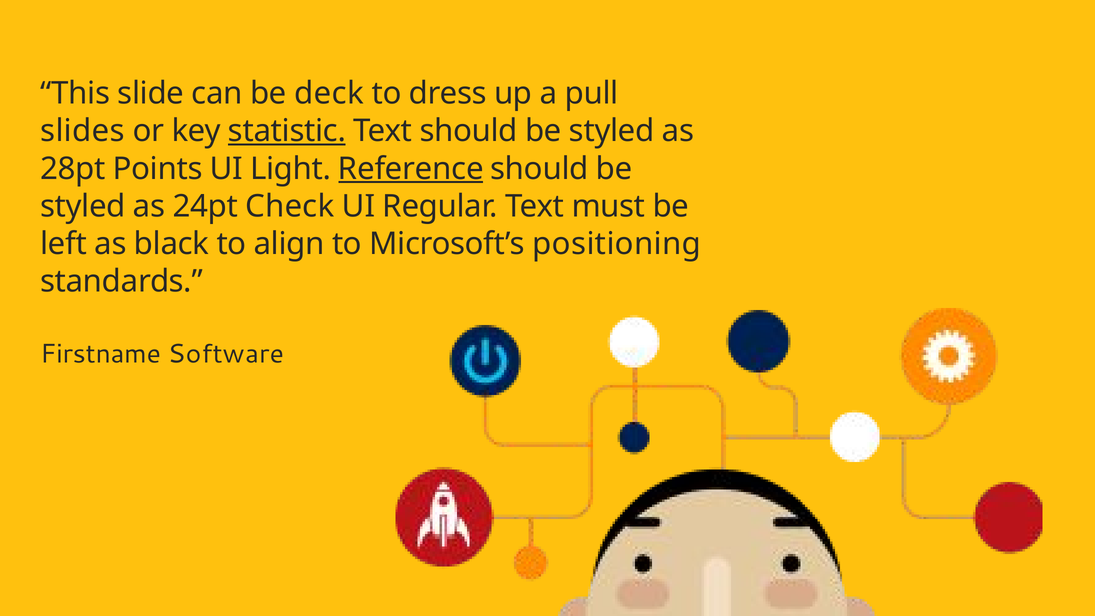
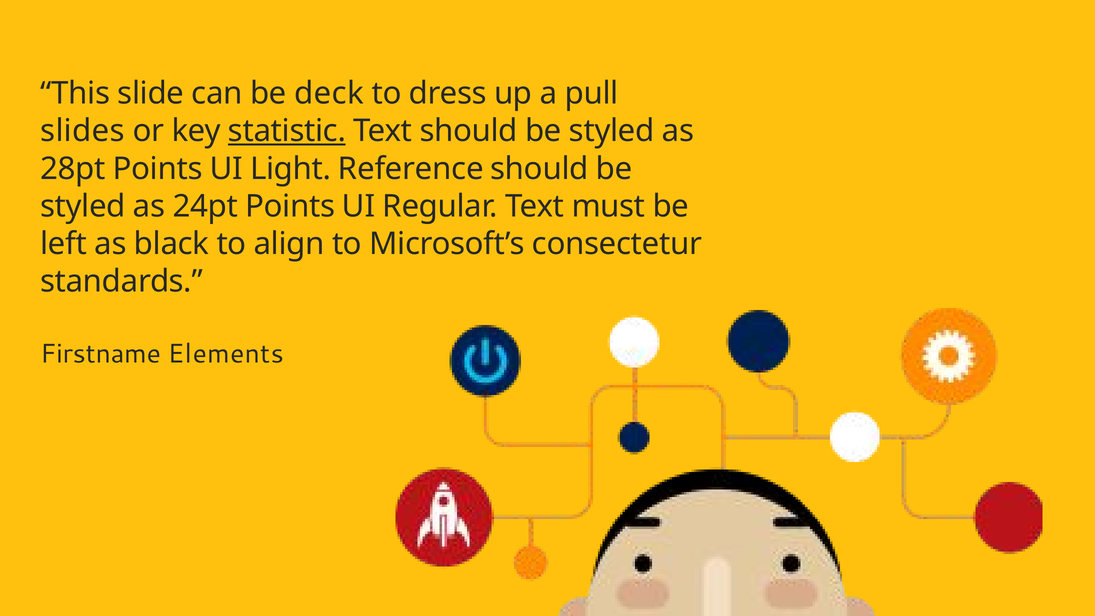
Reference underline: present -> none
24pt Check: Check -> Points
positioning: positioning -> consectetur
Software: Software -> Elements
